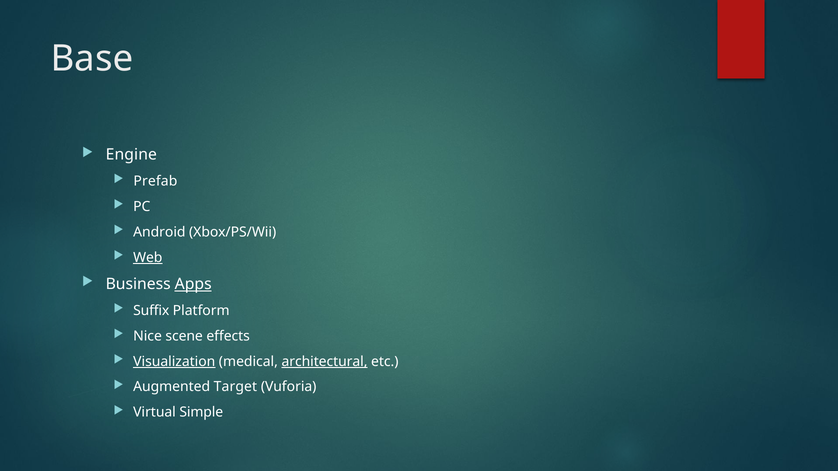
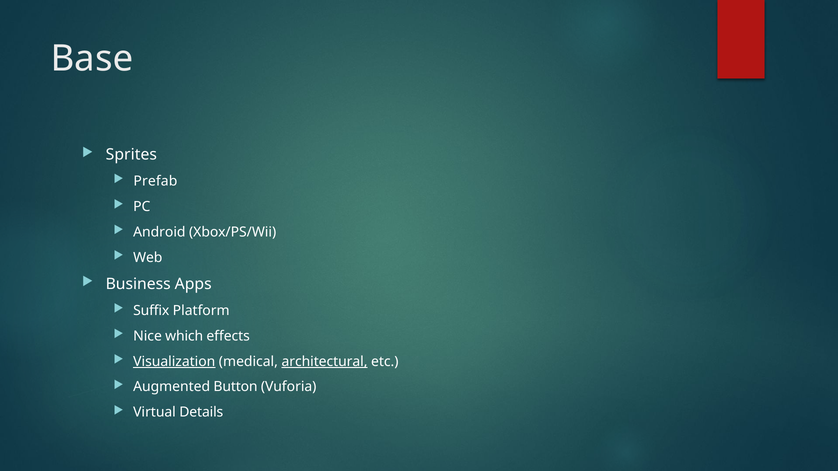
Engine: Engine -> Sprites
Web underline: present -> none
Apps underline: present -> none
scene: scene -> which
Target: Target -> Button
Simple: Simple -> Details
